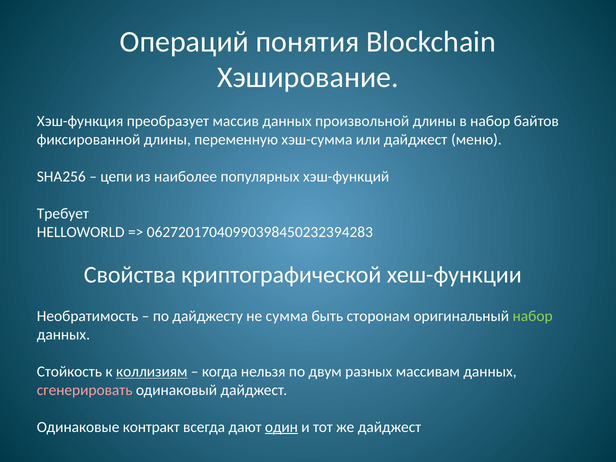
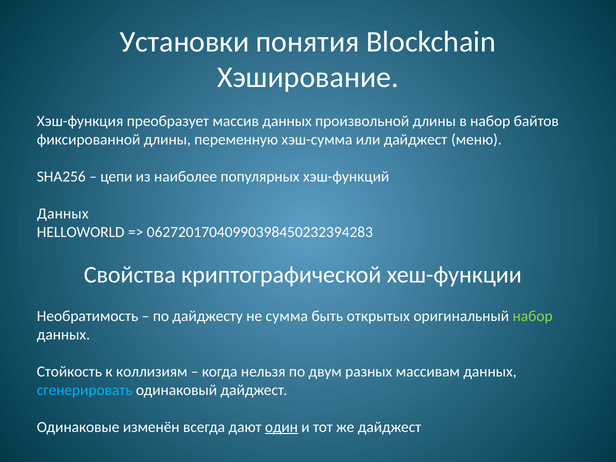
Операций: Операций -> Установки
Требует at (63, 214): Требует -> Данных
сторонам: сторонам -> открытых
коллизиям underline: present -> none
сгенерировать colour: pink -> light blue
контракт: контракт -> изменён
